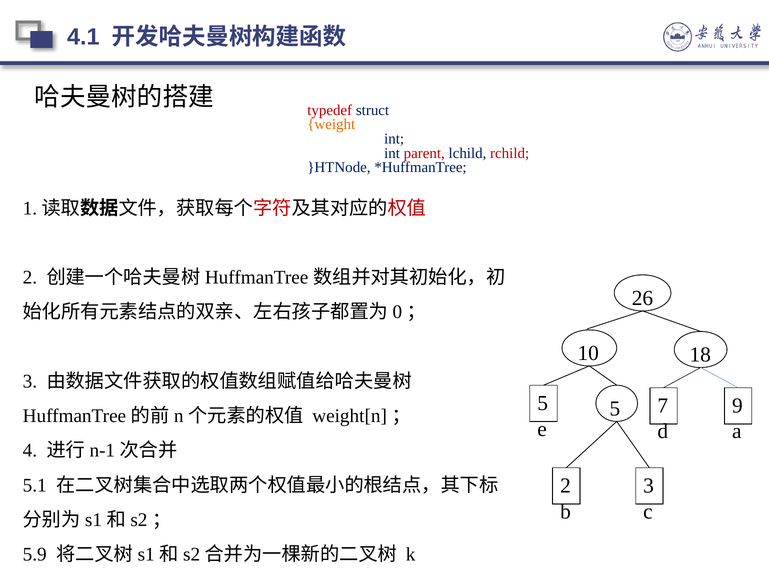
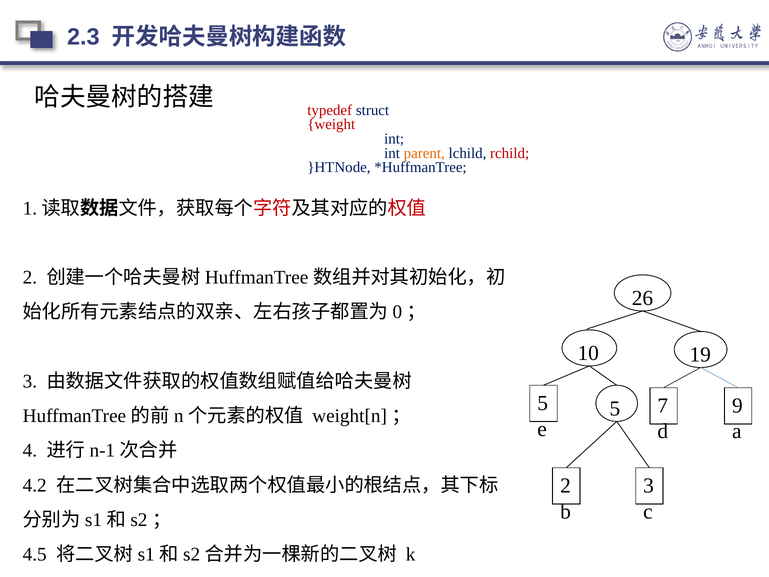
4.1: 4.1 -> 2.3
weight colour: orange -> red
parent colour: red -> orange
18: 18 -> 19
5.1: 5.1 -> 4.2
5.9: 5.9 -> 4.5
